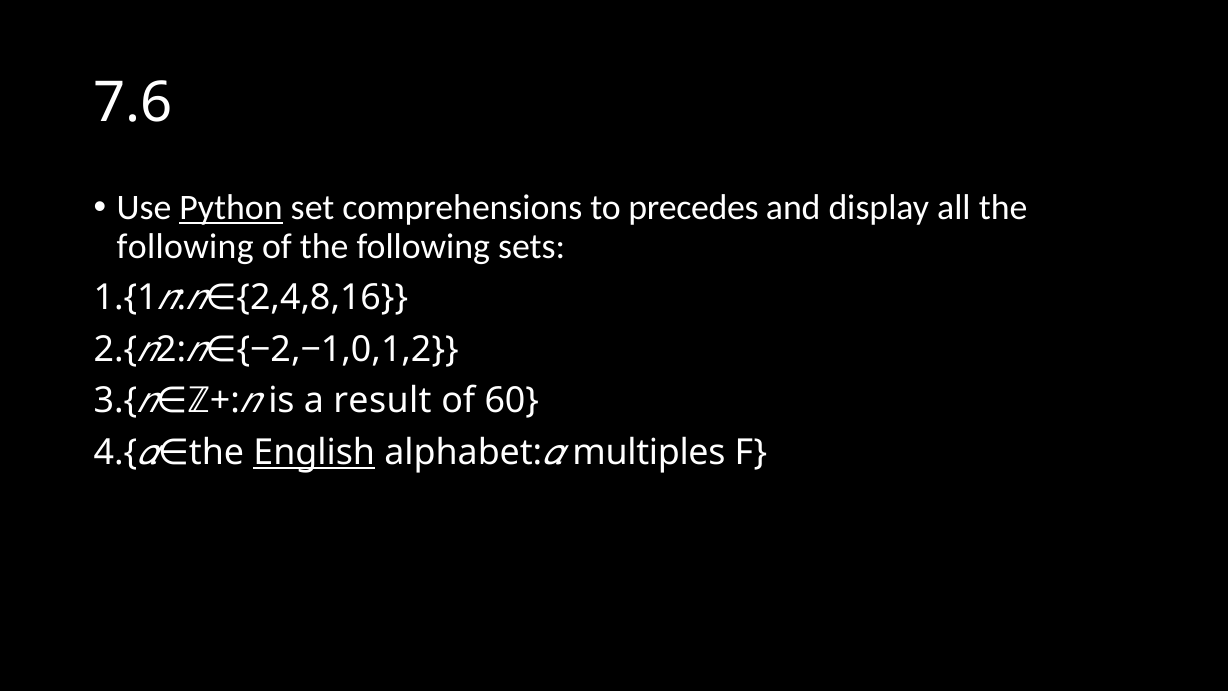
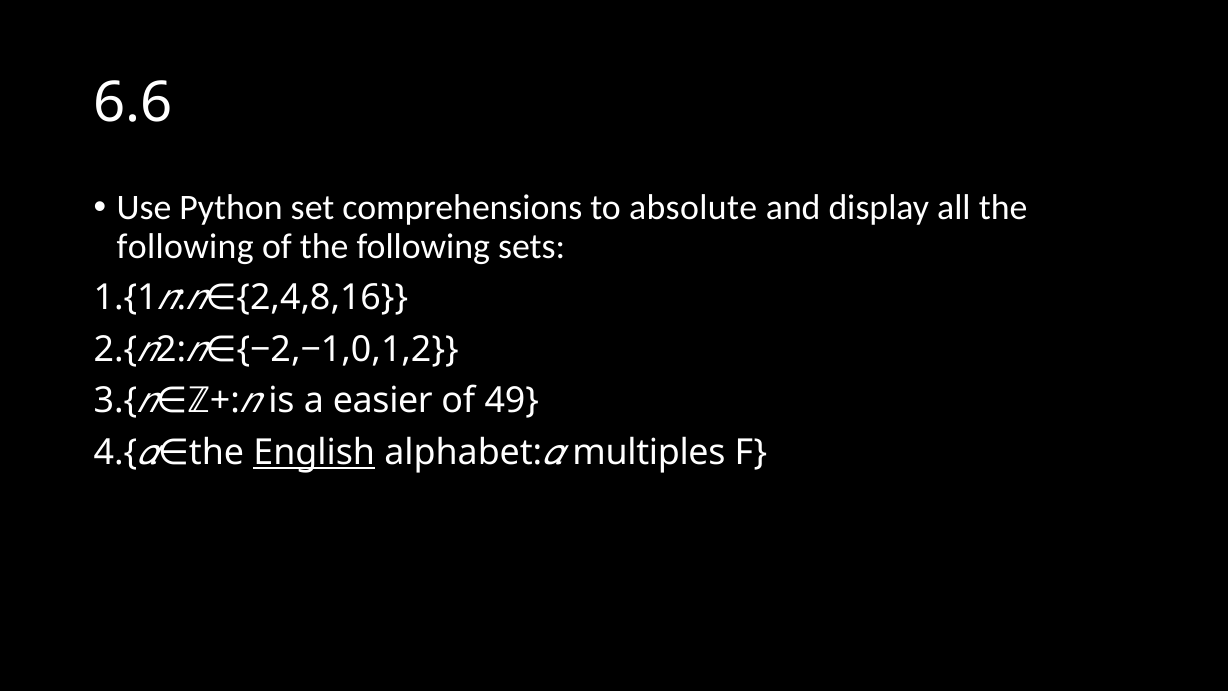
7.6: 7.6 -> 6.6
Python underline: present -> none
precedes: precedes -> absolute
result: result -> easier
60: 60 -> 49
